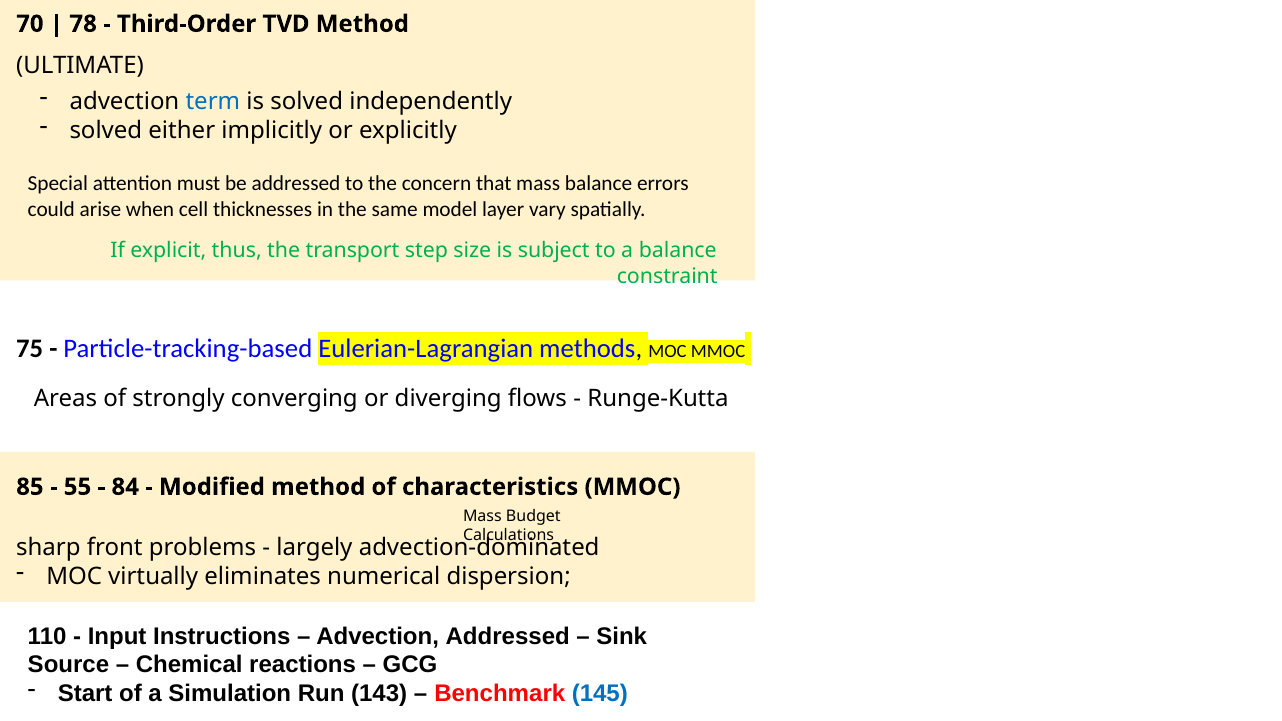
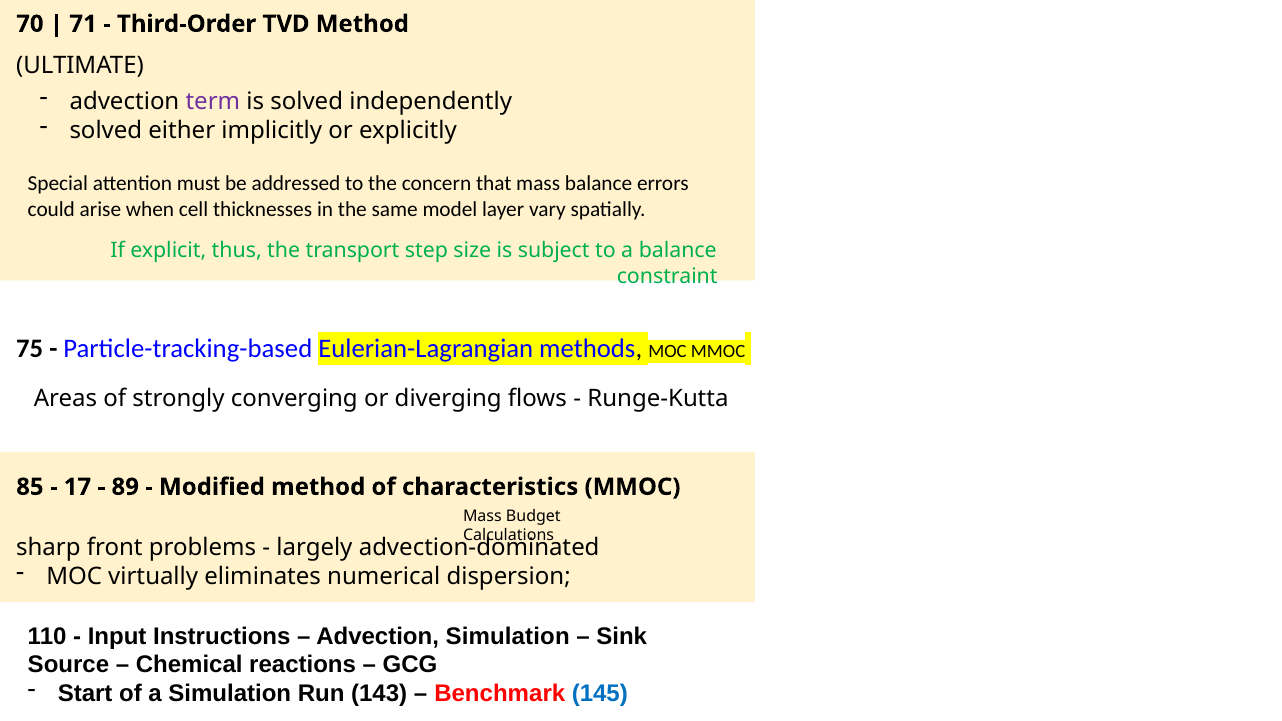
78: 78 -> 71
term colour: blue -> purple
55: 55 -> 17
84: 84 -> 89
Advection Addressed: Addressed -> Simulation
